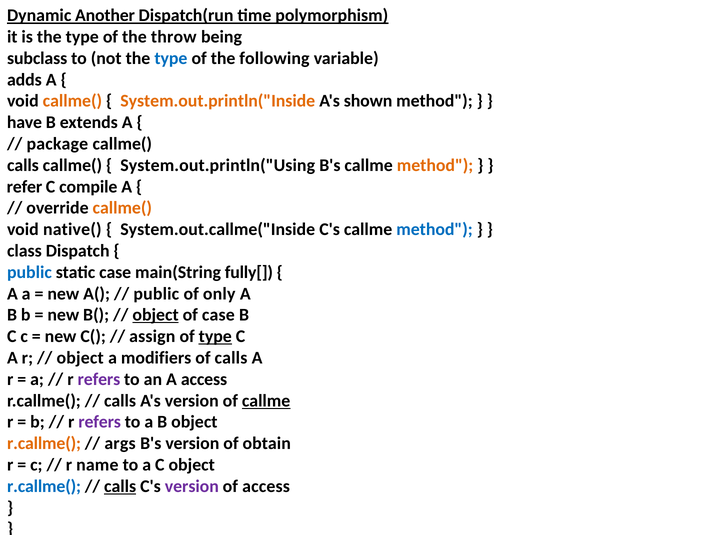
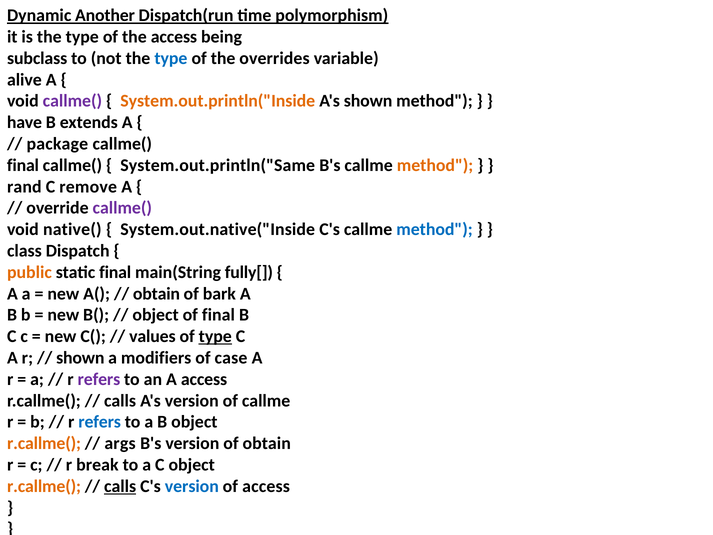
the throw: throw -> access
following: following -> overrides
adds: adds -> alive
callme( at (72, 101) colour: orange -> purple
calls at (23, 165): calls -> final
System.out.println("Using: System.out.println("Using -> System.out.println("Same
refer: refer -> rand
compile: compile -> remove
callme( at (122, 208) colour: orange -> purple
System.out.callme("Inside: System.out.callme("Inside -> System.out.native("Inside
public at (29, 272) colour: blue -> orange
static case: case -> final
public at (156, 293): public -> obtain
only: only -> bark
object at (156, 315) underline: present -> none
of case: case -> final
assign: assign -> values
object at (80, 358): object -> shown
of calls: calls -> case
callme at (266, 400) underline: present -> none
refers at (100, 422) colour: purple -> blue
name: name -> break
r.callme( at (44, 486) colour: blue -> orange
version at (192, 486) colour: purple -> blue
